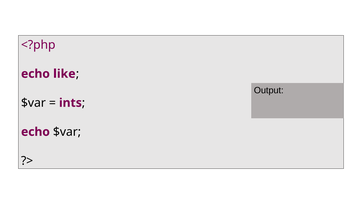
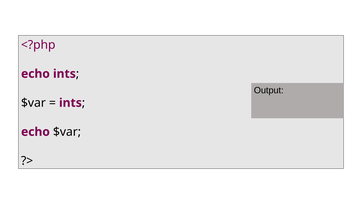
echo like: like -> ints
